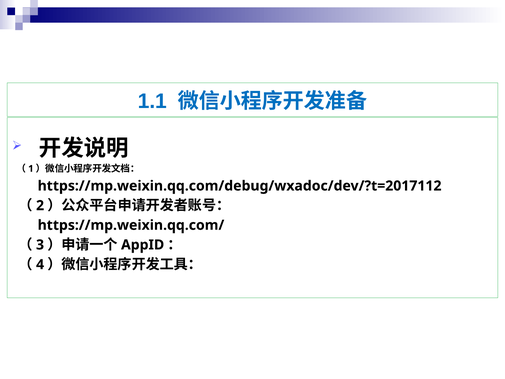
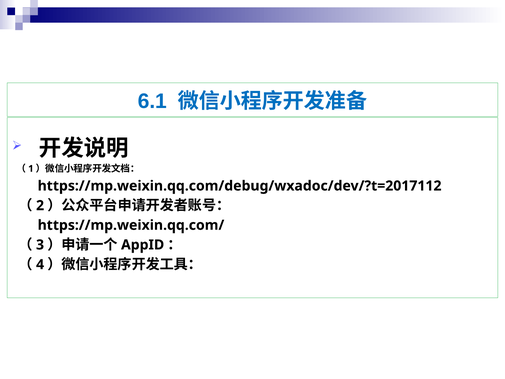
1.1: 1.1 -> 6.1
